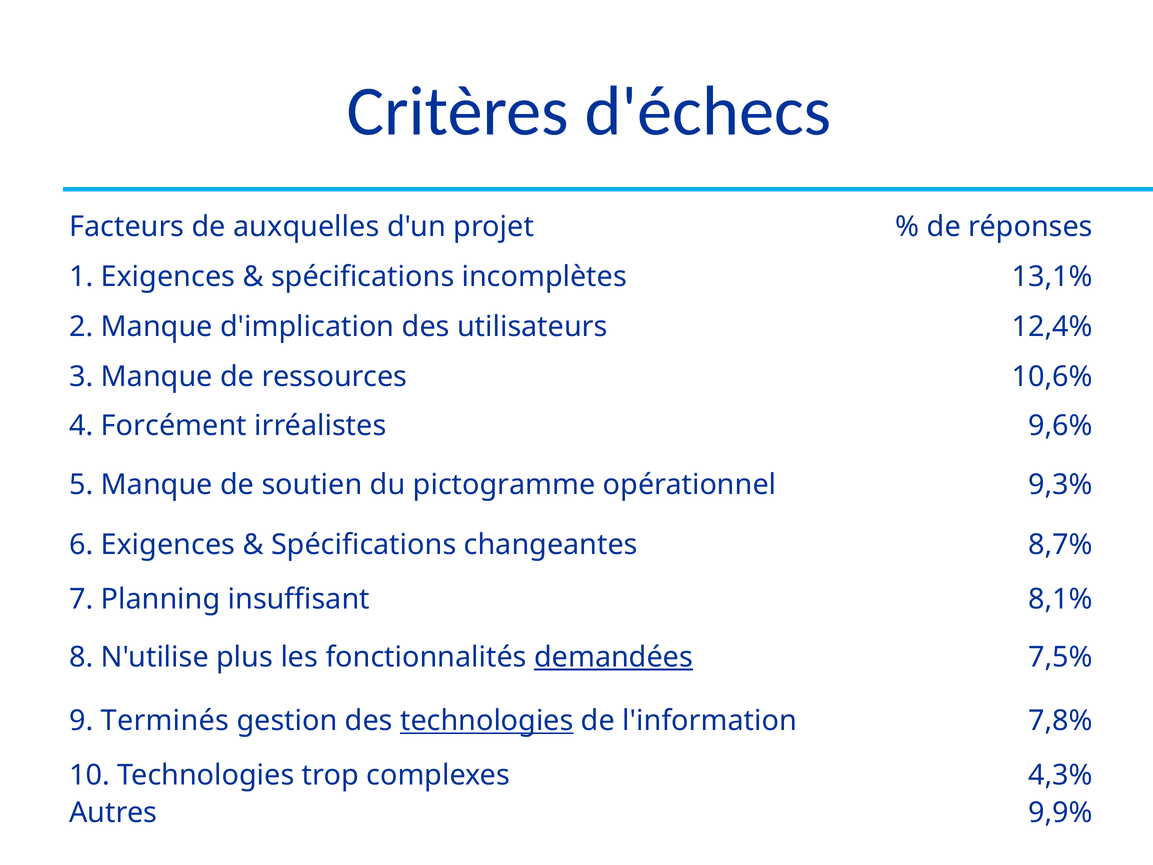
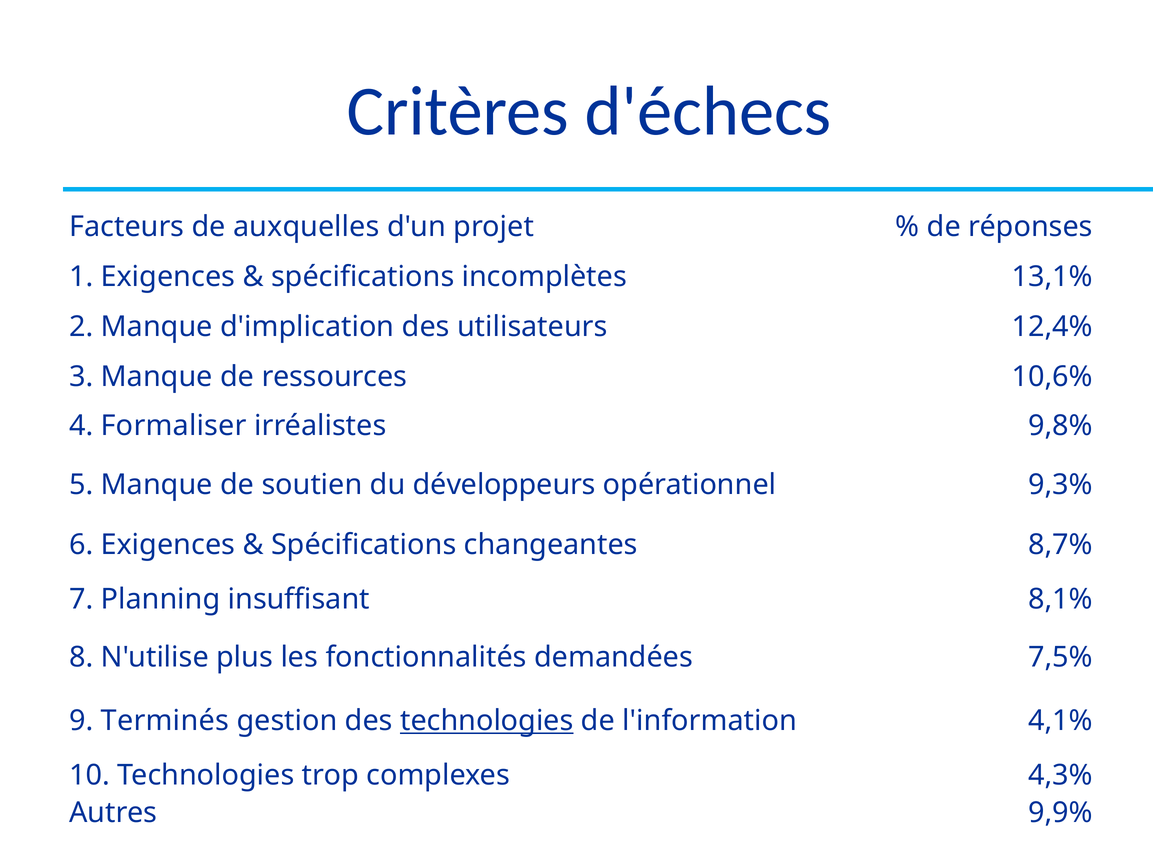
Forcément: Forcément -> Formaliser
9,6%: 9,6% -> 9,8%
pictogramme: pictogramme -> développeurs
demandées underline: present -> none
7,8%: 7,8% -> 4,1%
